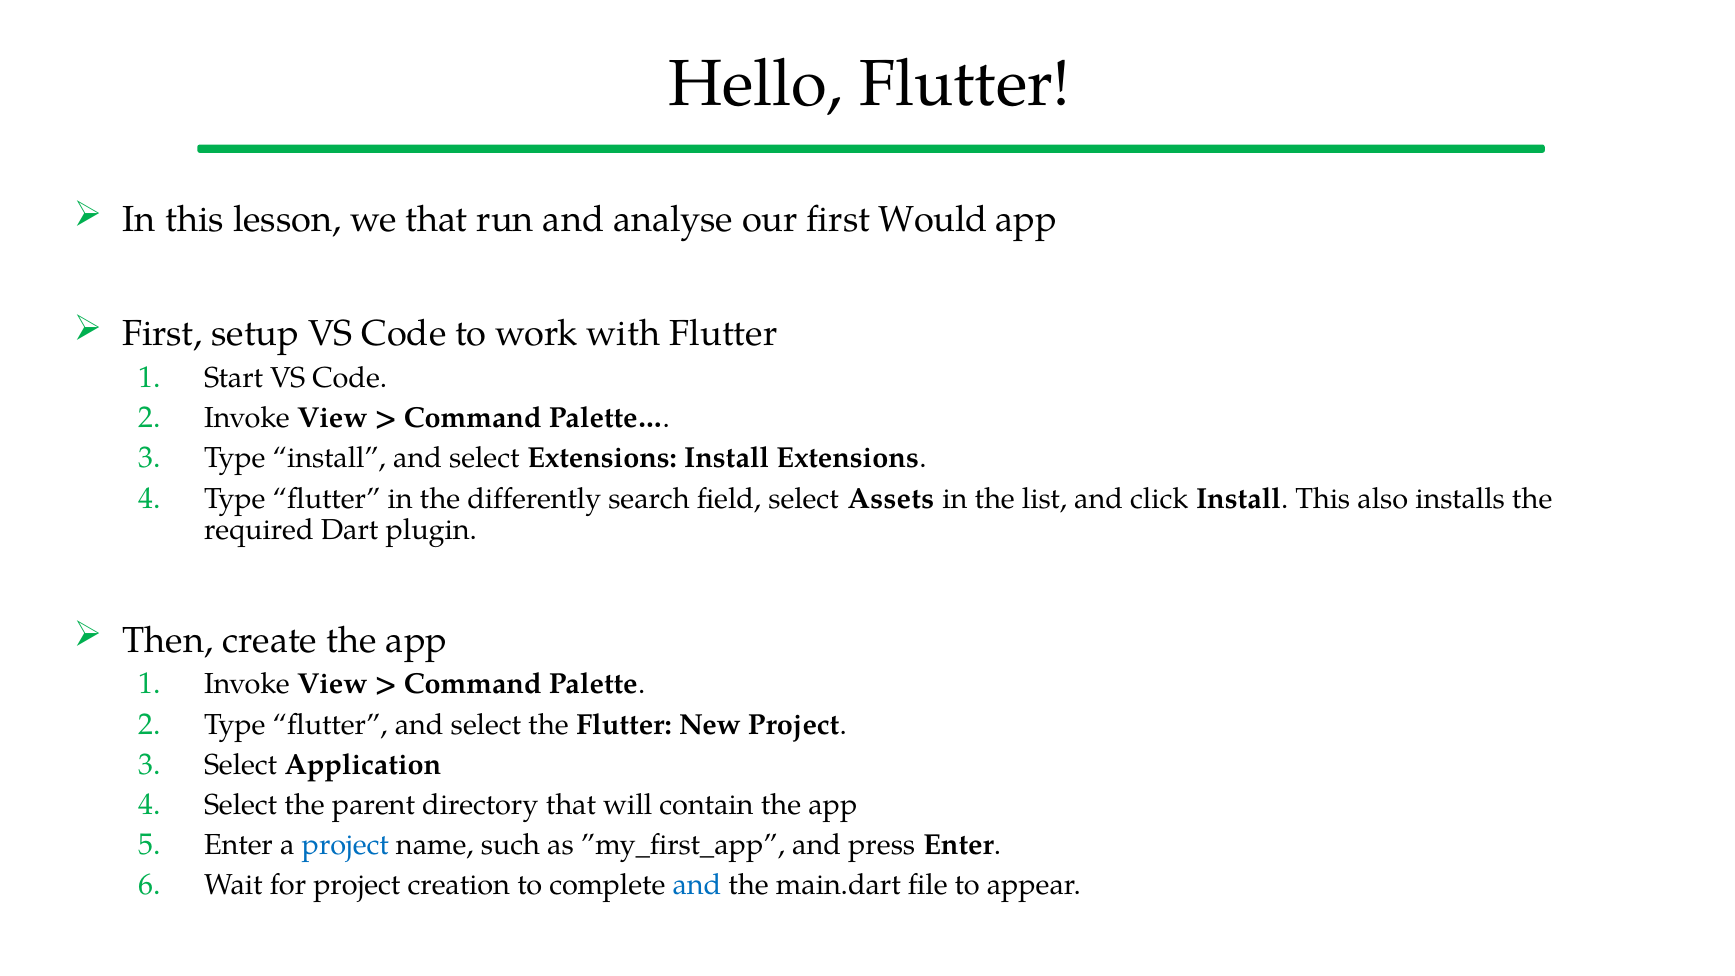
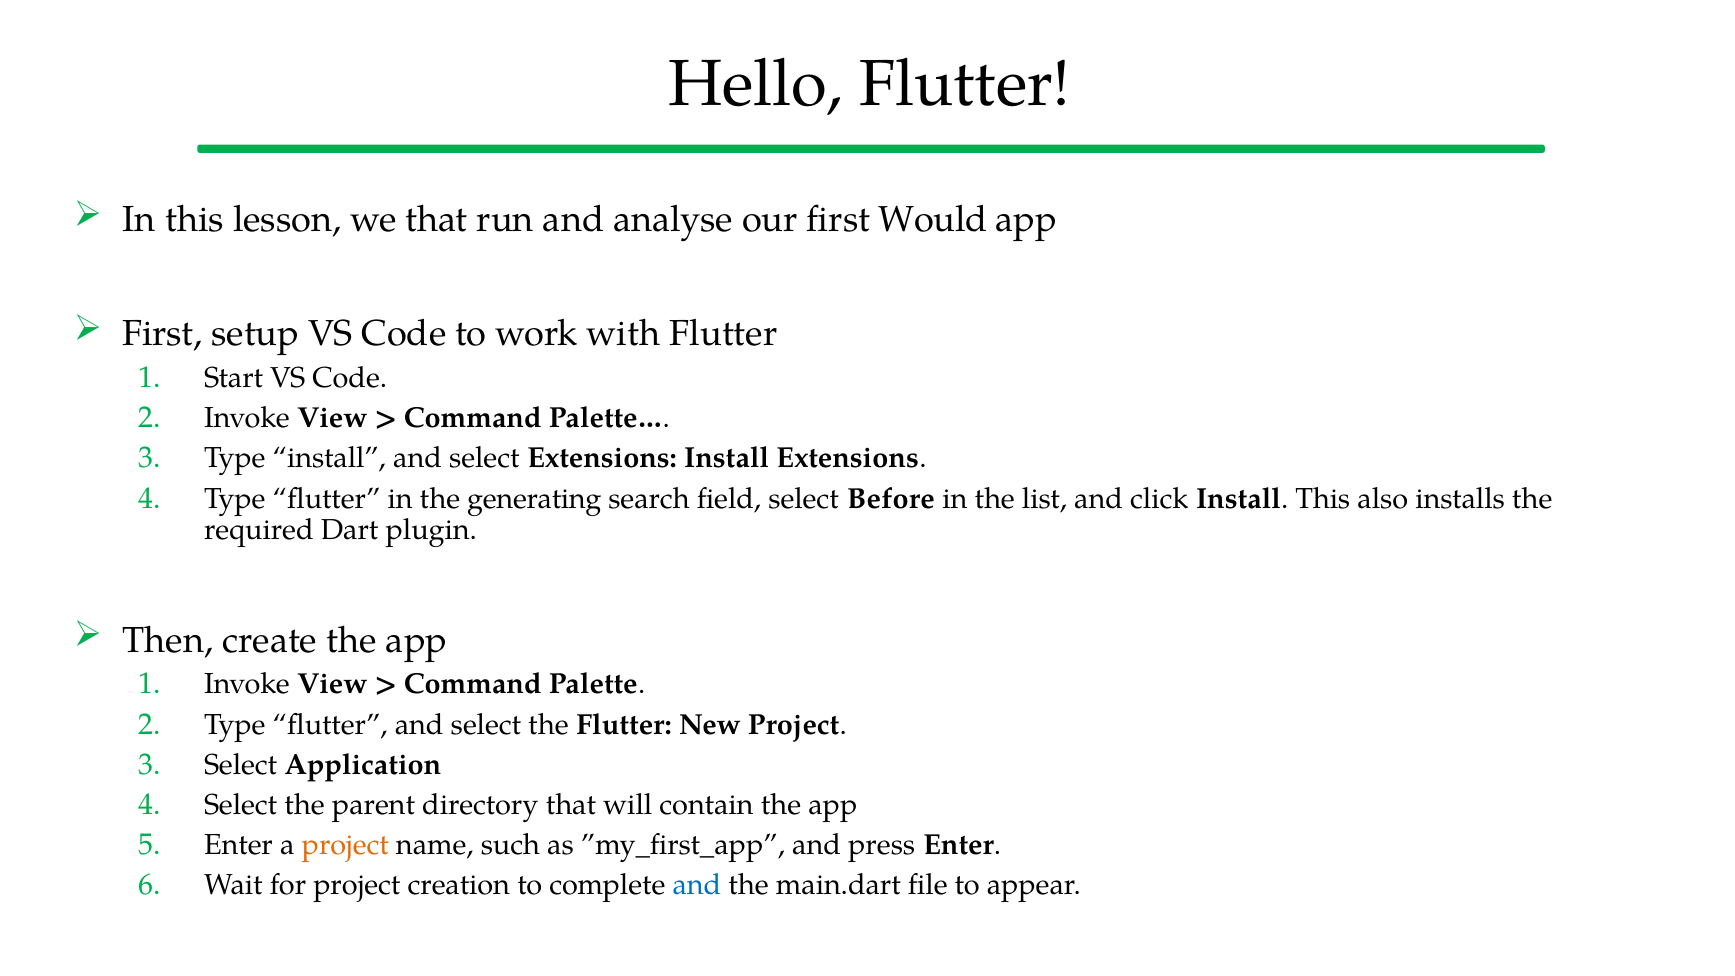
differently: differently -> generating
Assets: Assets -> Before
project at (345, 845) colour: blue -> orange
